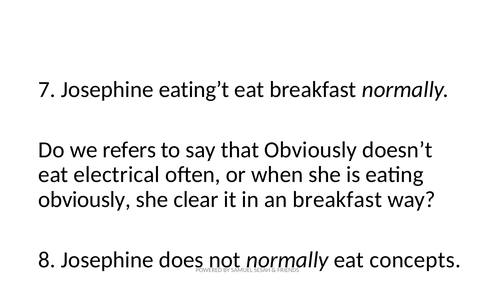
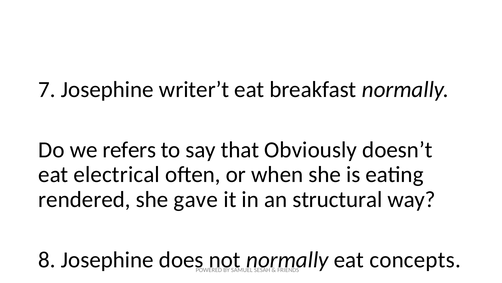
eating’t: eating’t -> writer’t
obviously at (85, 199): obviously -> rendered
clear: clear -> gave
an breakfast: breakfast -> structural
